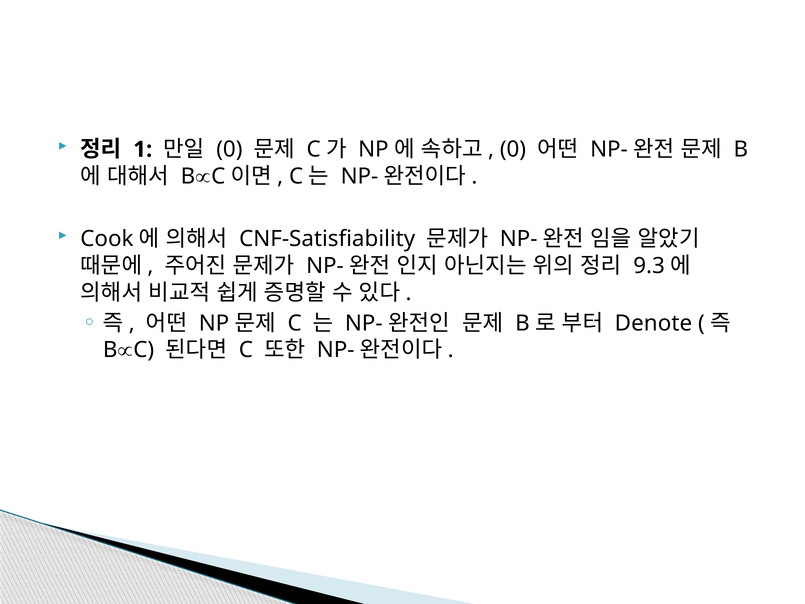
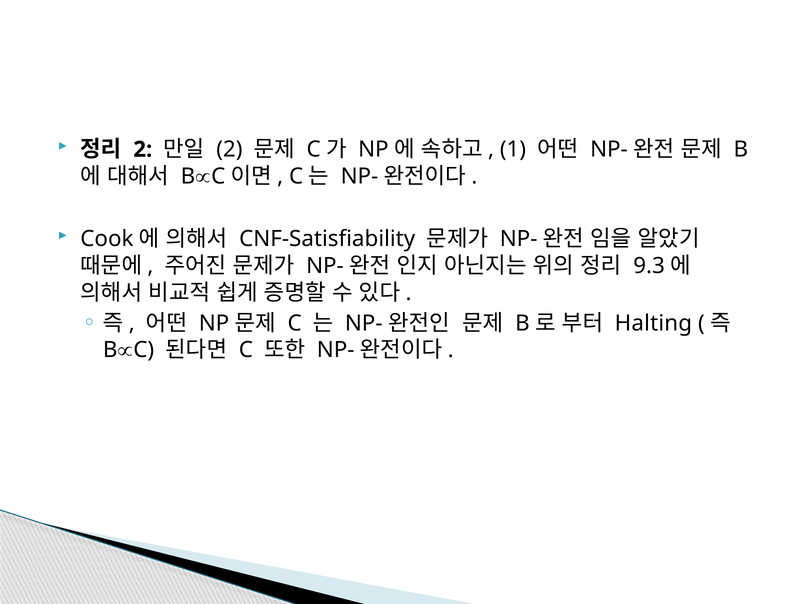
1 at (143, 149): 1 -> 2
0 at (229, 149): 0 -> 2
0 at (513, 149): 0 -> 1
Denote: Denote -> Halting
